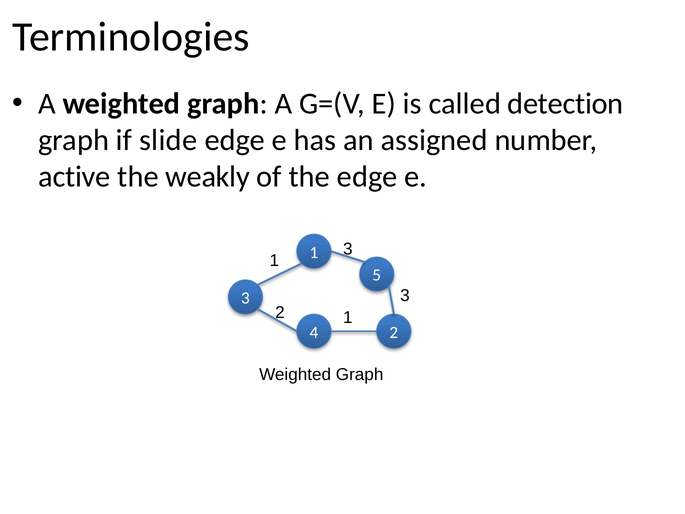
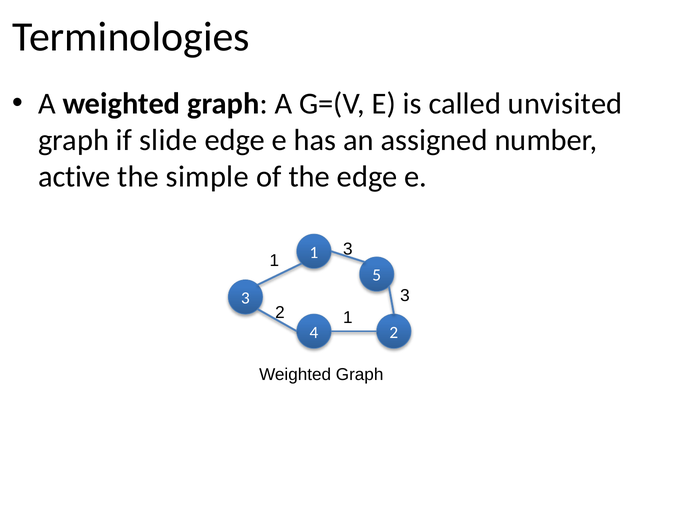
detection: detection -> unvisited
weakly: weakly -> simple
